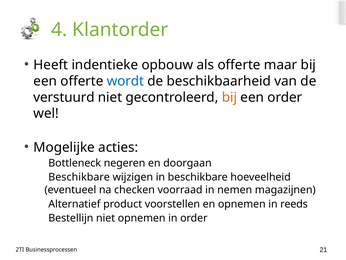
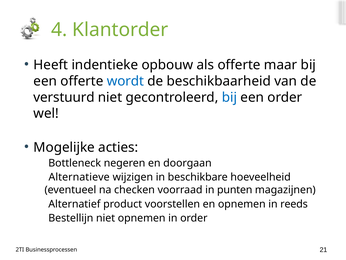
bij at (229, 97) colour: orange -> blue
Beschikbare at (79, 177): Beschikbare -> Alternatieve
nemen: nemen -> punten
